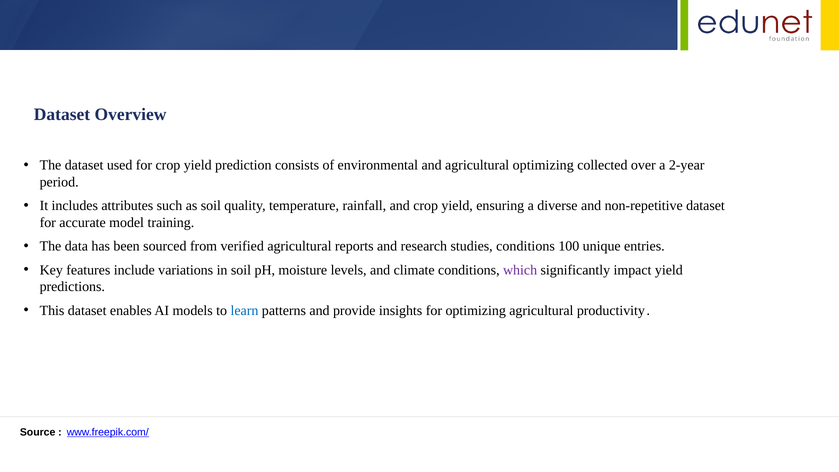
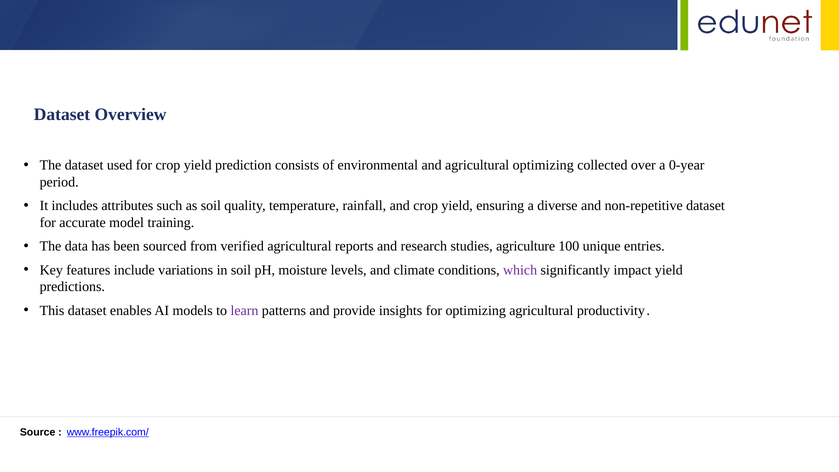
2-year: 2-year -> 0-year
studies conditions: conditions -> agriculture
learn colour: blue -> purple
